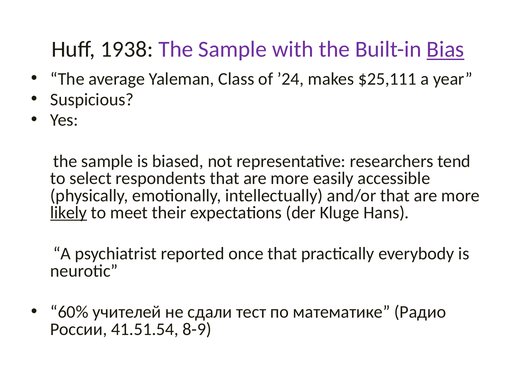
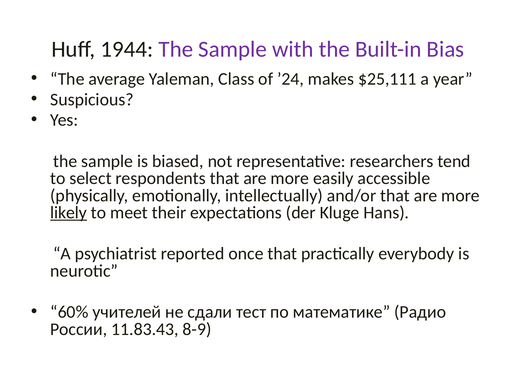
1938: 1938 -> 1944
Bias underline: present -> none
41.51.54: 41.51.54 -> 11.83.43
